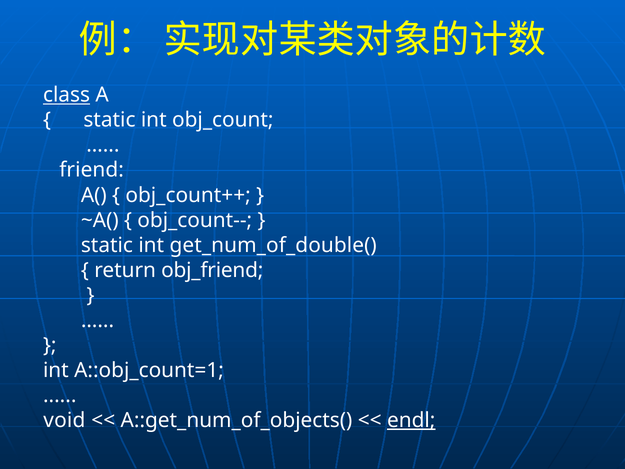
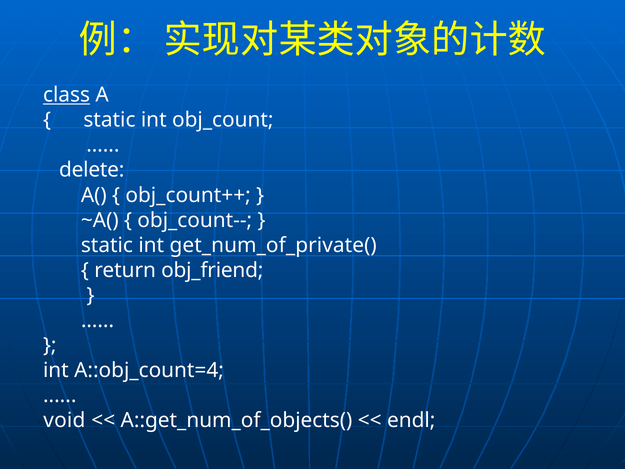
friend: friend -> delete
get_num_of_double(: get_num_of_double( -> get_num_of_private(
A::obj_count=1: A::obj_count=1 -> A::obj_count=4
endl underline: present -> none
